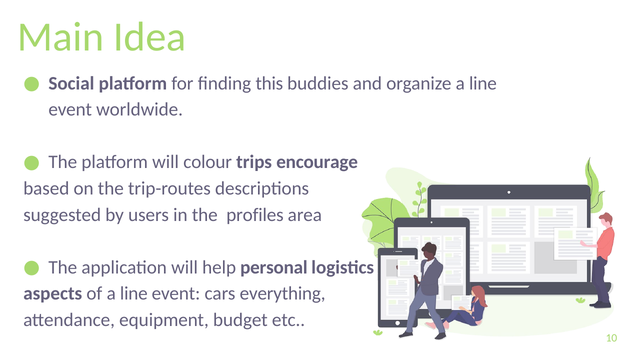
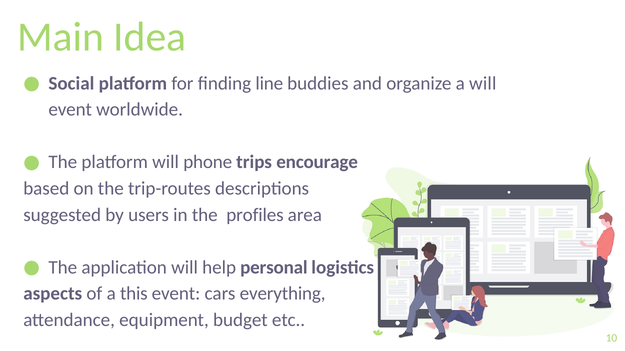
this: this -> line
organize a line: line -> will
colour: colour -> phone
of a line: line -> this
